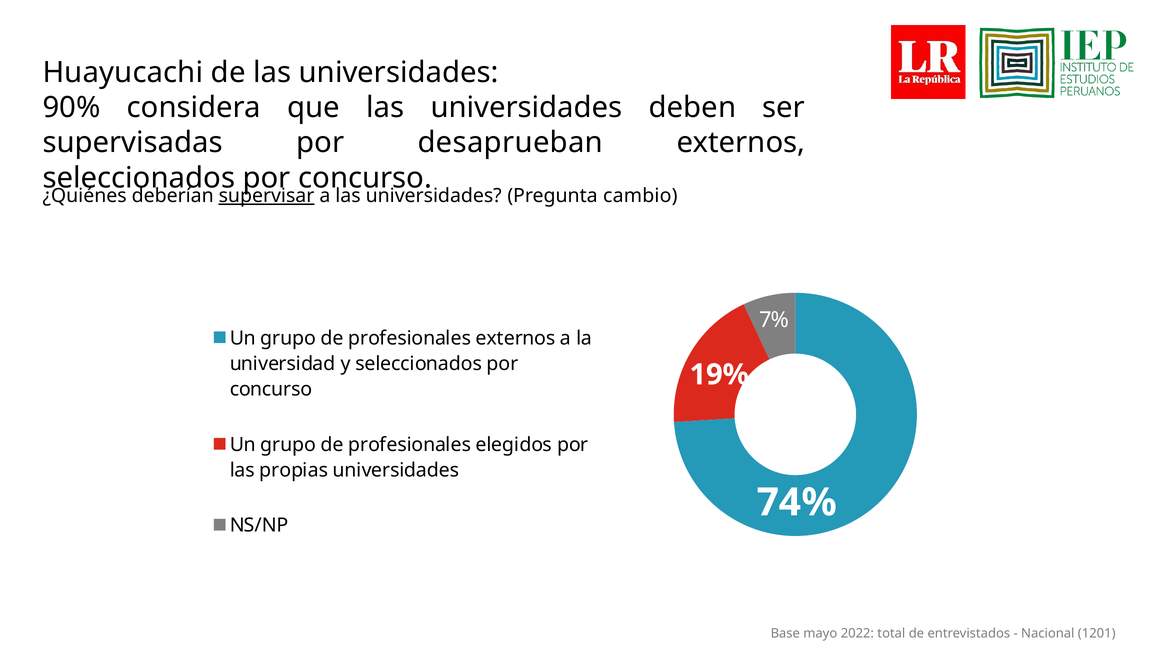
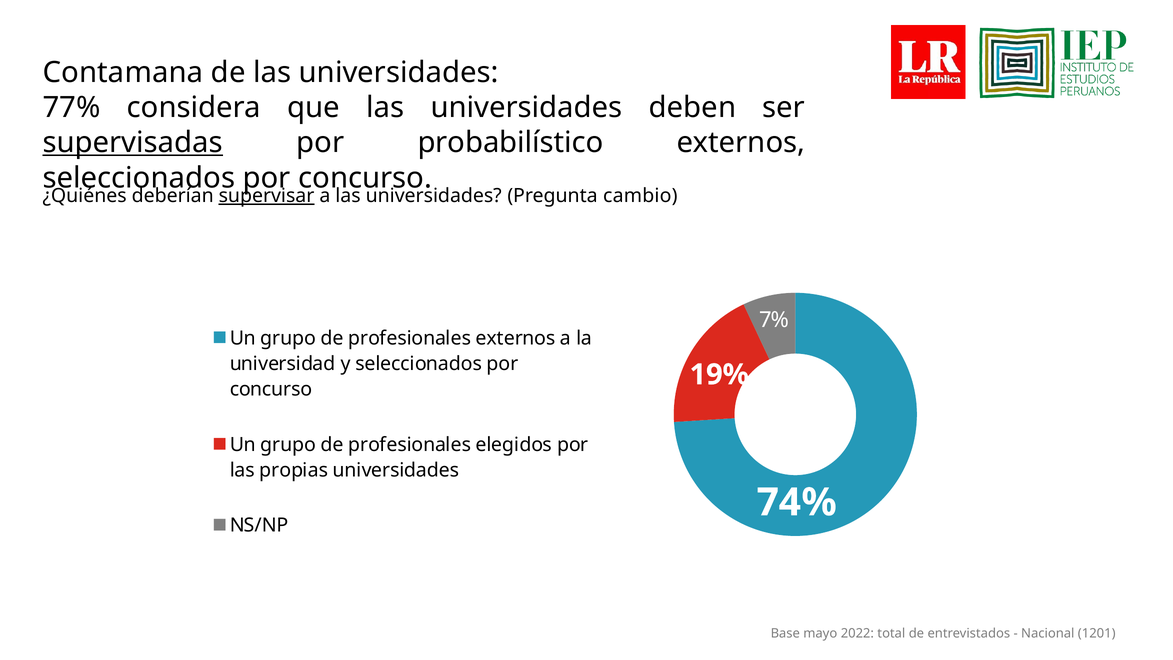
Huayucachi: Huayucachi -> Contamana
90%: 90% -> 77%
supervisadas underline: none -> present
desaprueban: desaprueban -> probabilístico
